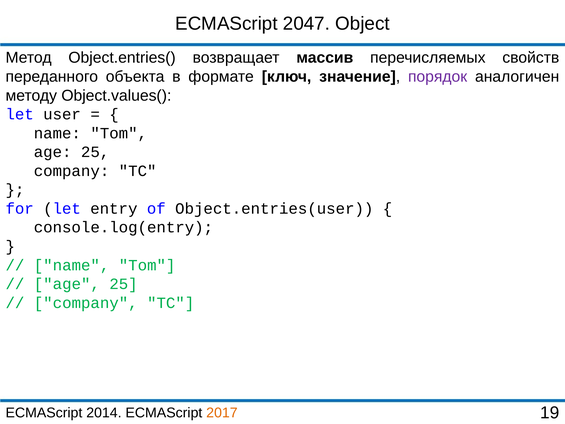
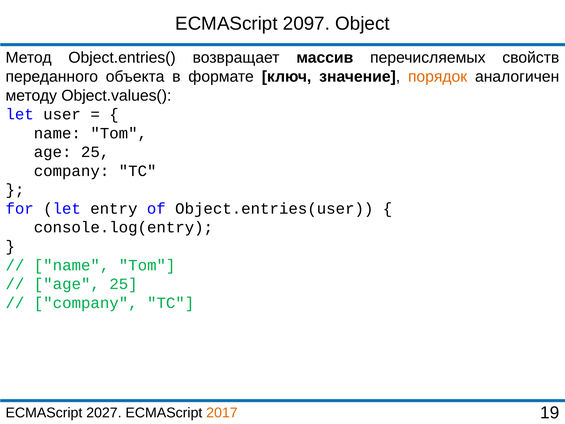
2047: 2047 -> 2097
порядок colour: purple -> orange
2014: 2014 -> 2027
